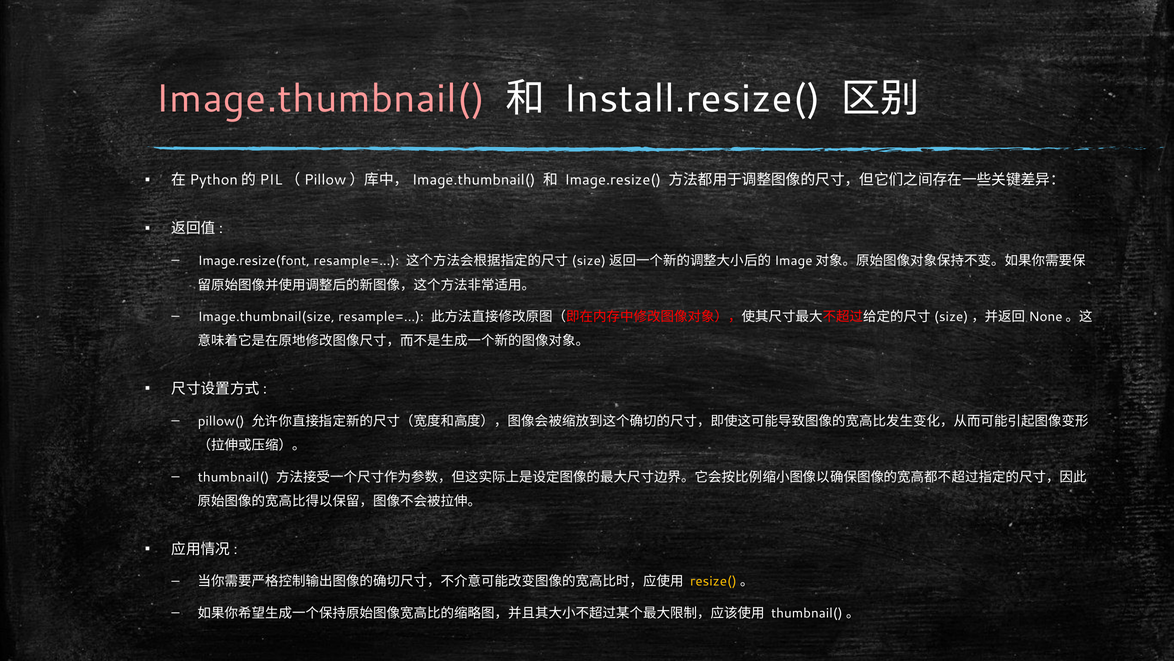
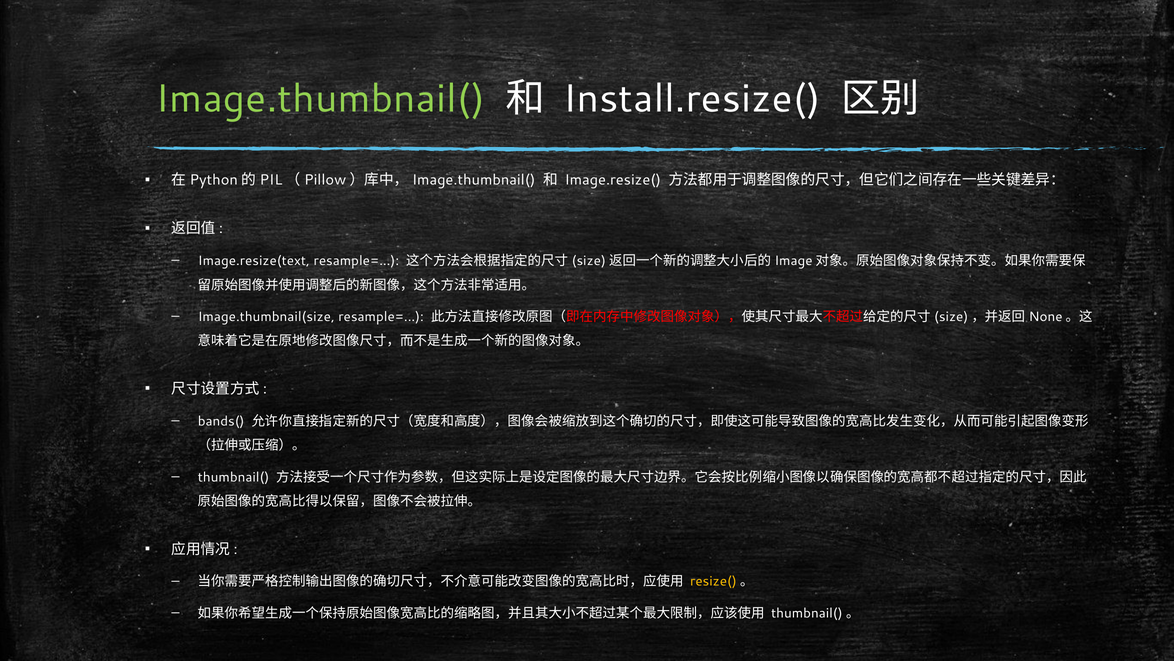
Image.thumbnail( colour: pink -> light green
Image.resize(font: Image.resize(font -> Image.resize(text
pillow(: pillow( -> bands(
